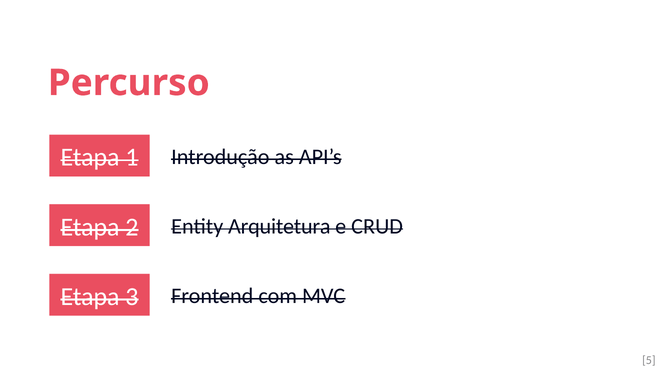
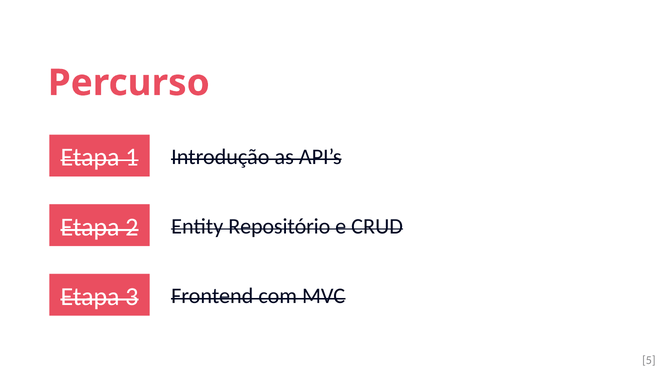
Arquitetura: Arquitetura -> Repositório
